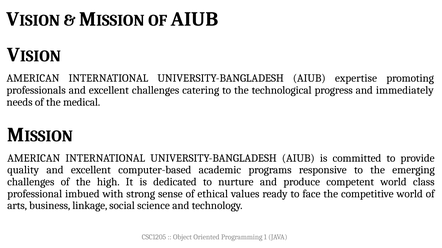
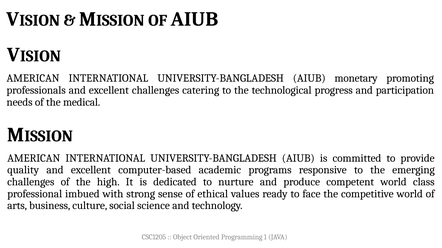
expertise: expertise -> monetary
immediately: immediately -> participation
linkage: linkage -> culture
